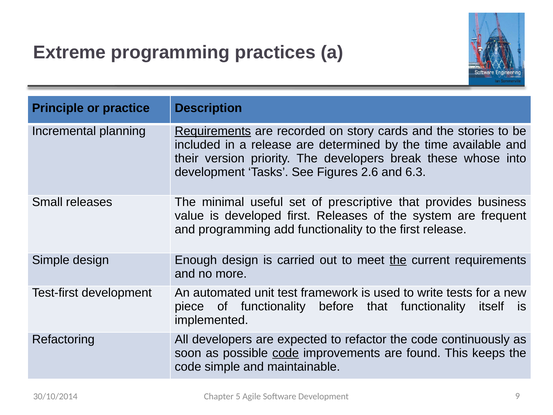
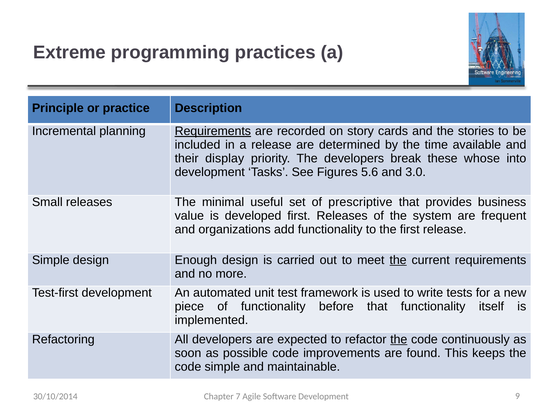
version: version -> display
2.6: 2.6 -> 5.6
6.3: 6.3 -> 3.0
and programming: programming -> organizations
the at (399, 339) underline: none -> present
code at (286, 353) underline: present -> none
5: 5 -> 7
